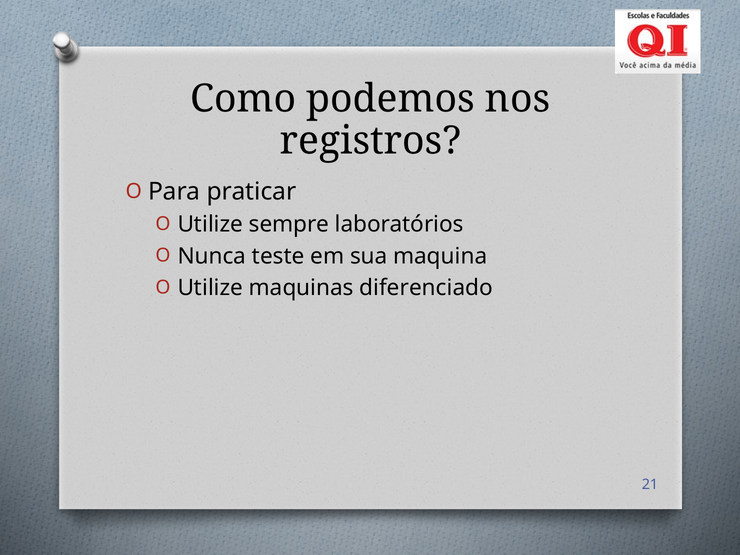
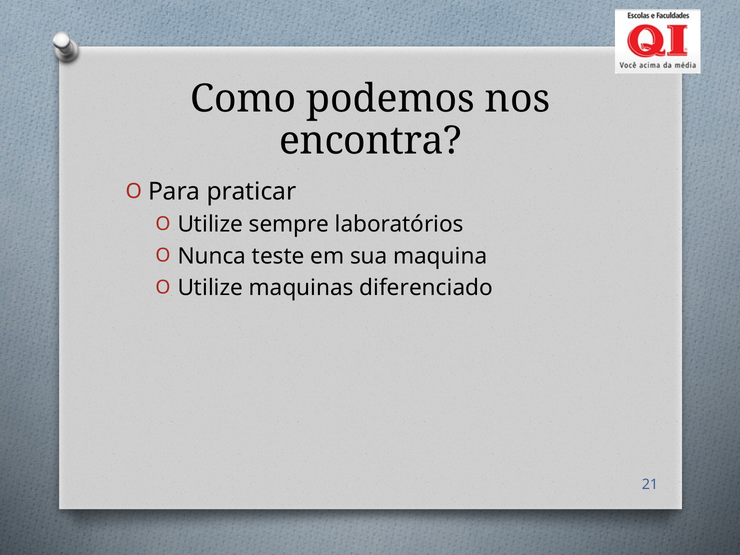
registros: registros -> encontra
